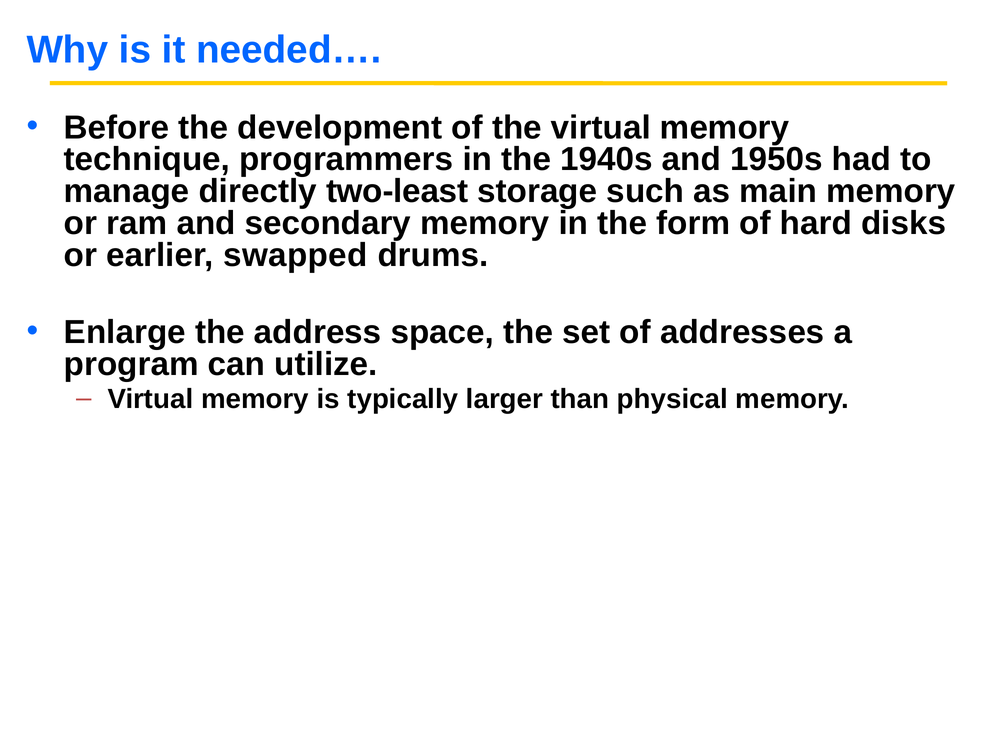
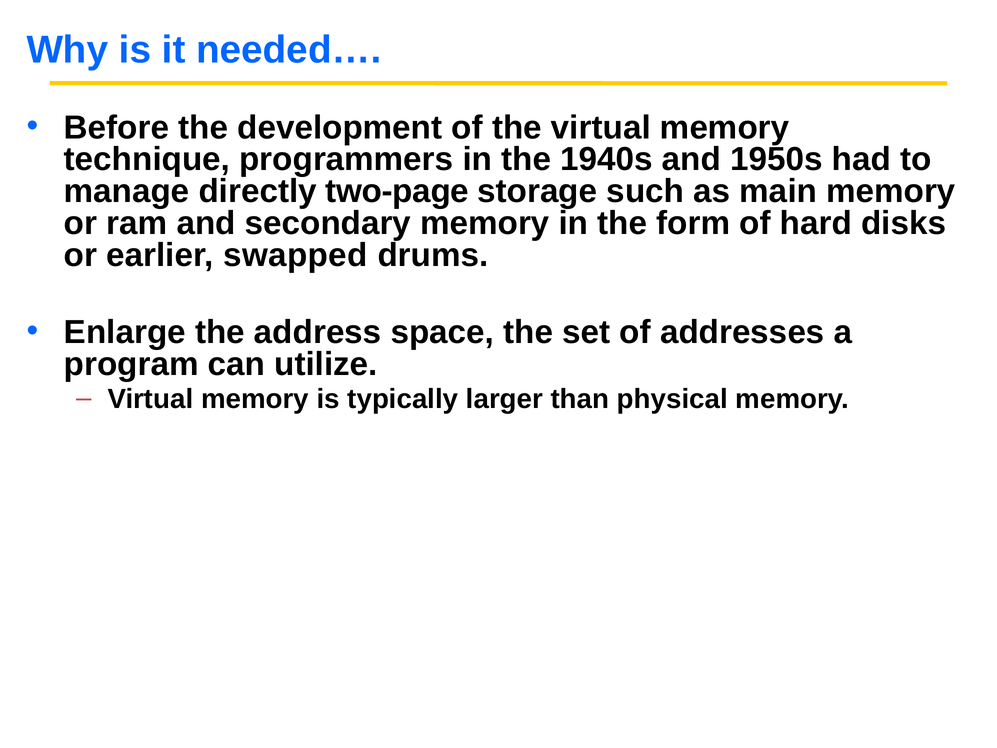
two-least: two-least -> two-page
